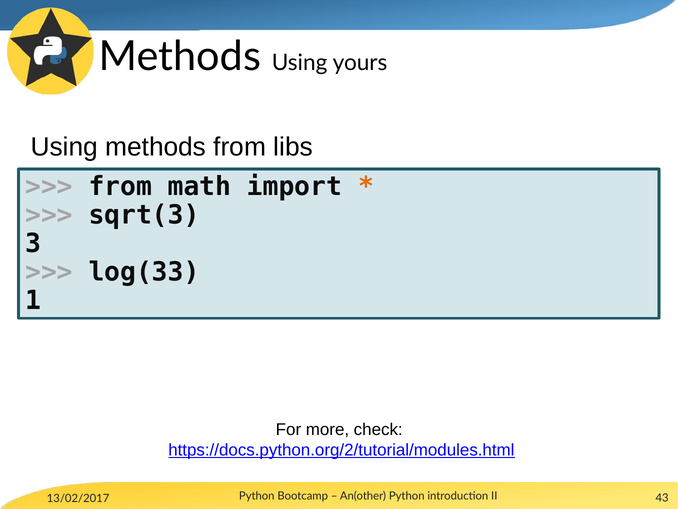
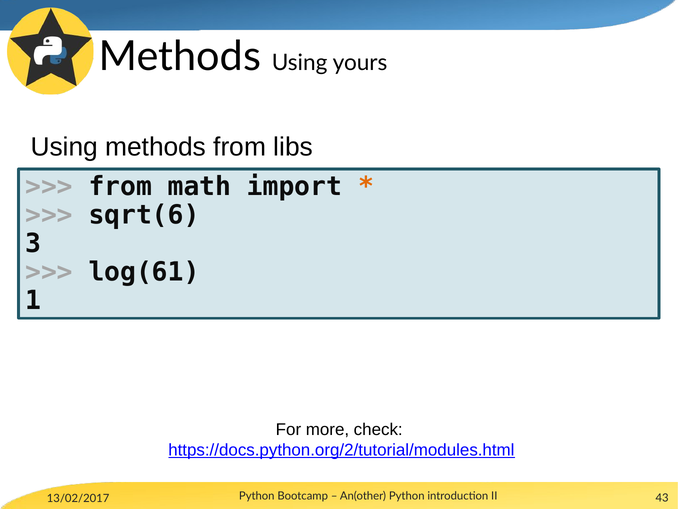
sqrt(3: sqrt(3 -> sqrt(6
log(33: log(33 -> log(61
